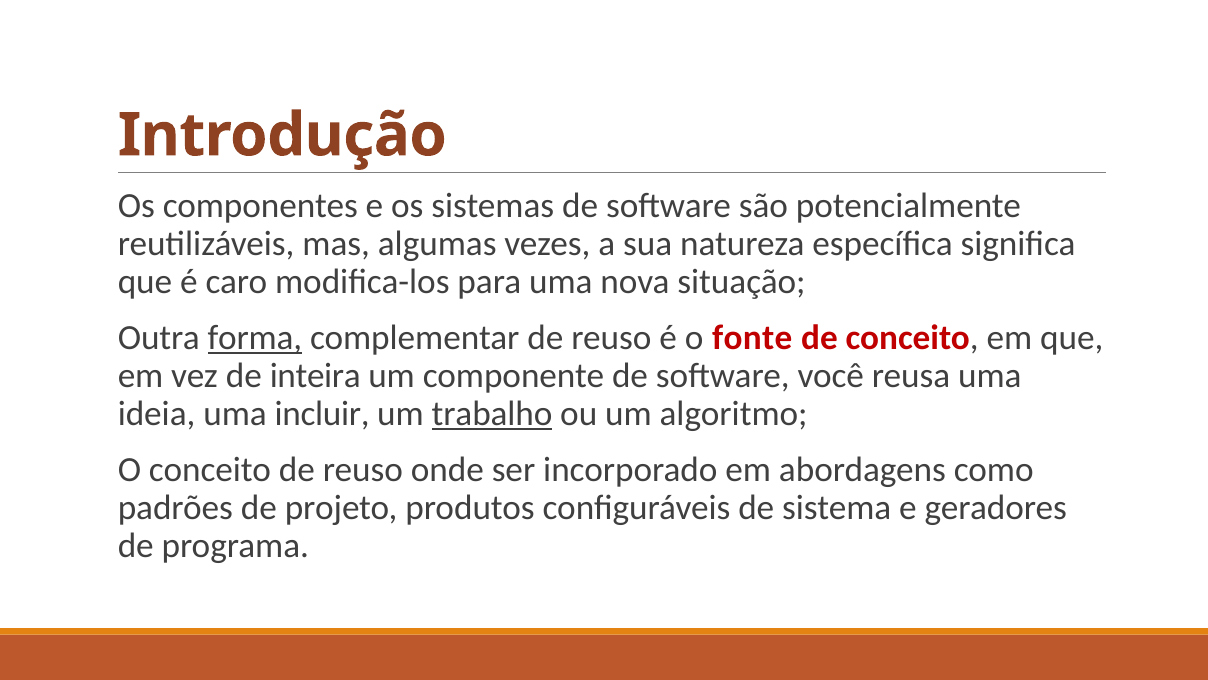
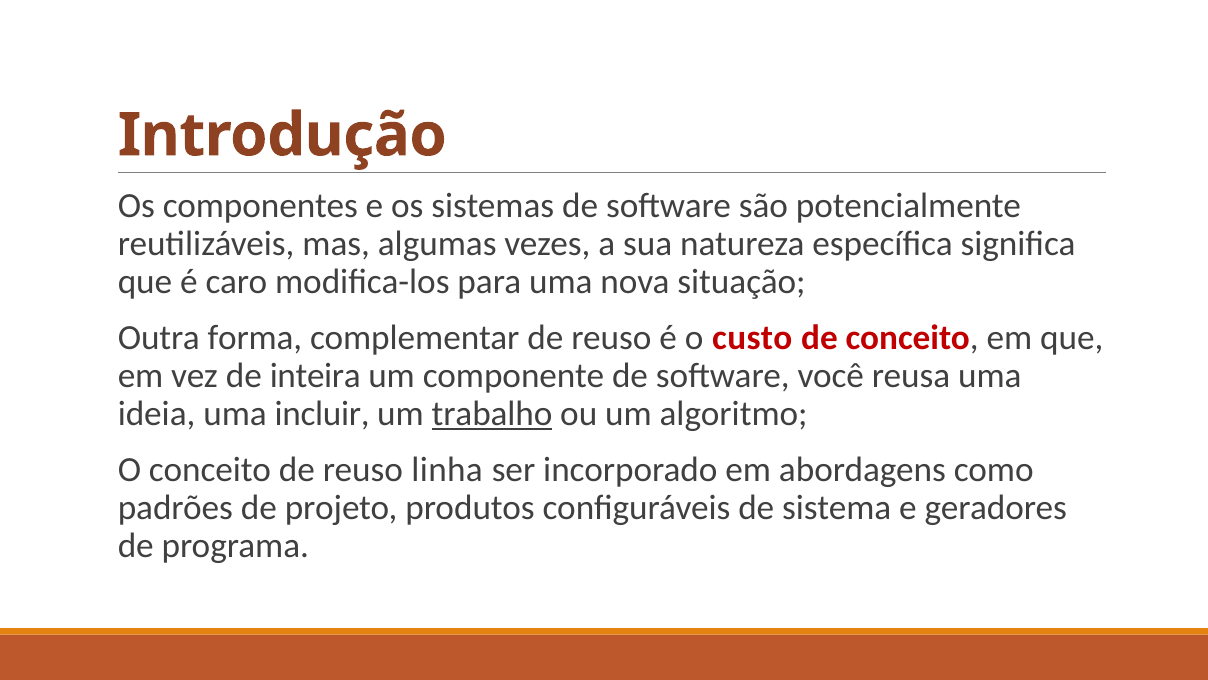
forma underline: present -> none
fonte: fonte -> custo
onde: onde -> linha
